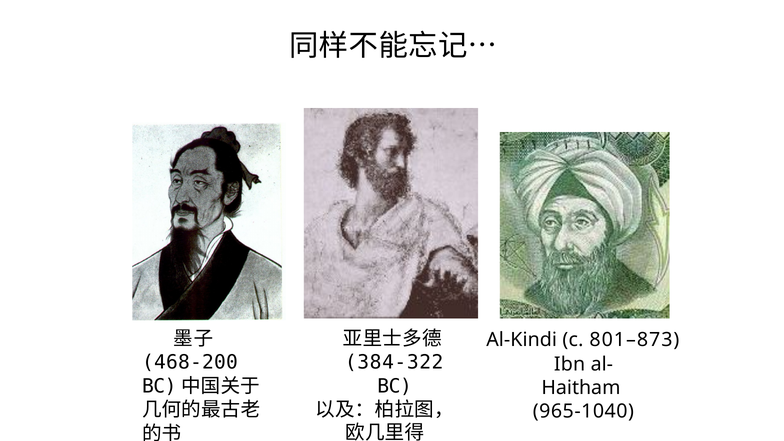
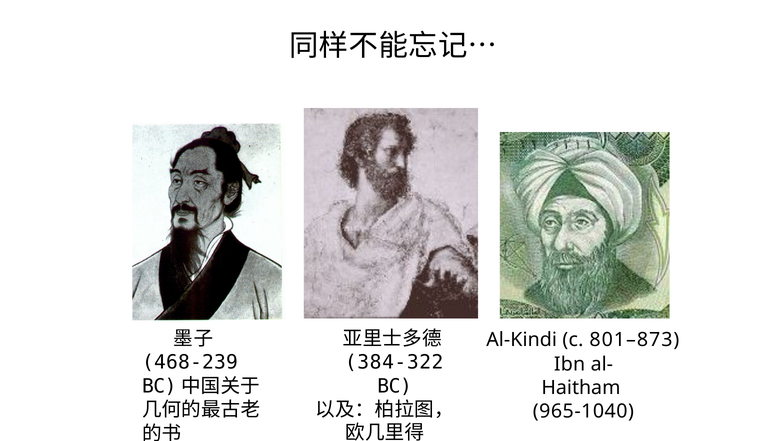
468-200: 468-200 -> 468-239
